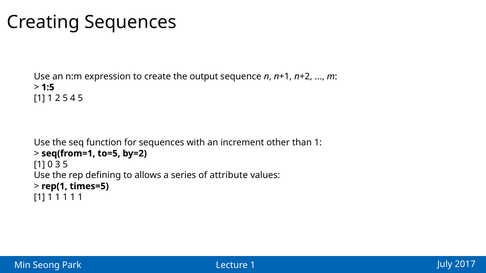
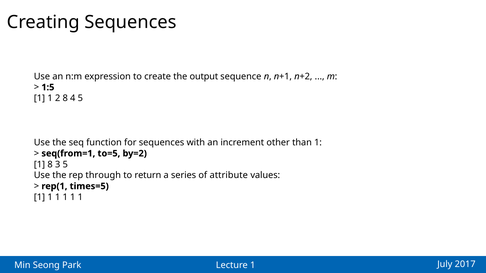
2 5: 5 -> 8
1 0: 0 -> 8
defining: defining -> through
allows: allows -> return
